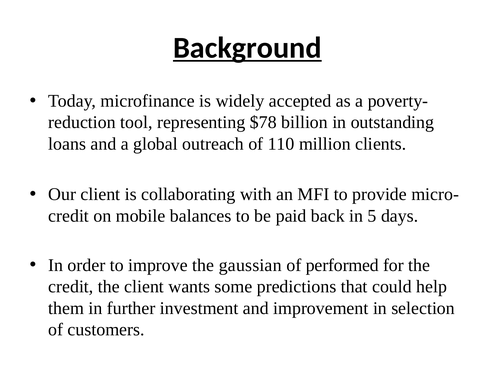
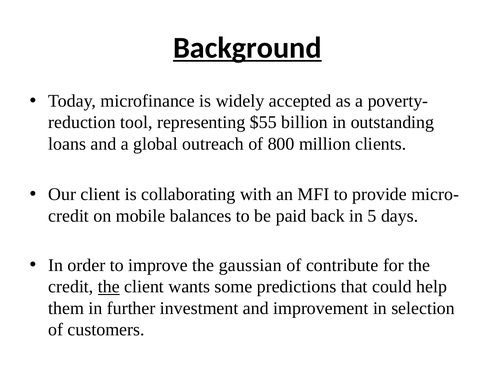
$78: $78 -> $55
110: 110 -> 800
performed: performed -> contribute
the at (109, 287) underline: none -> present
